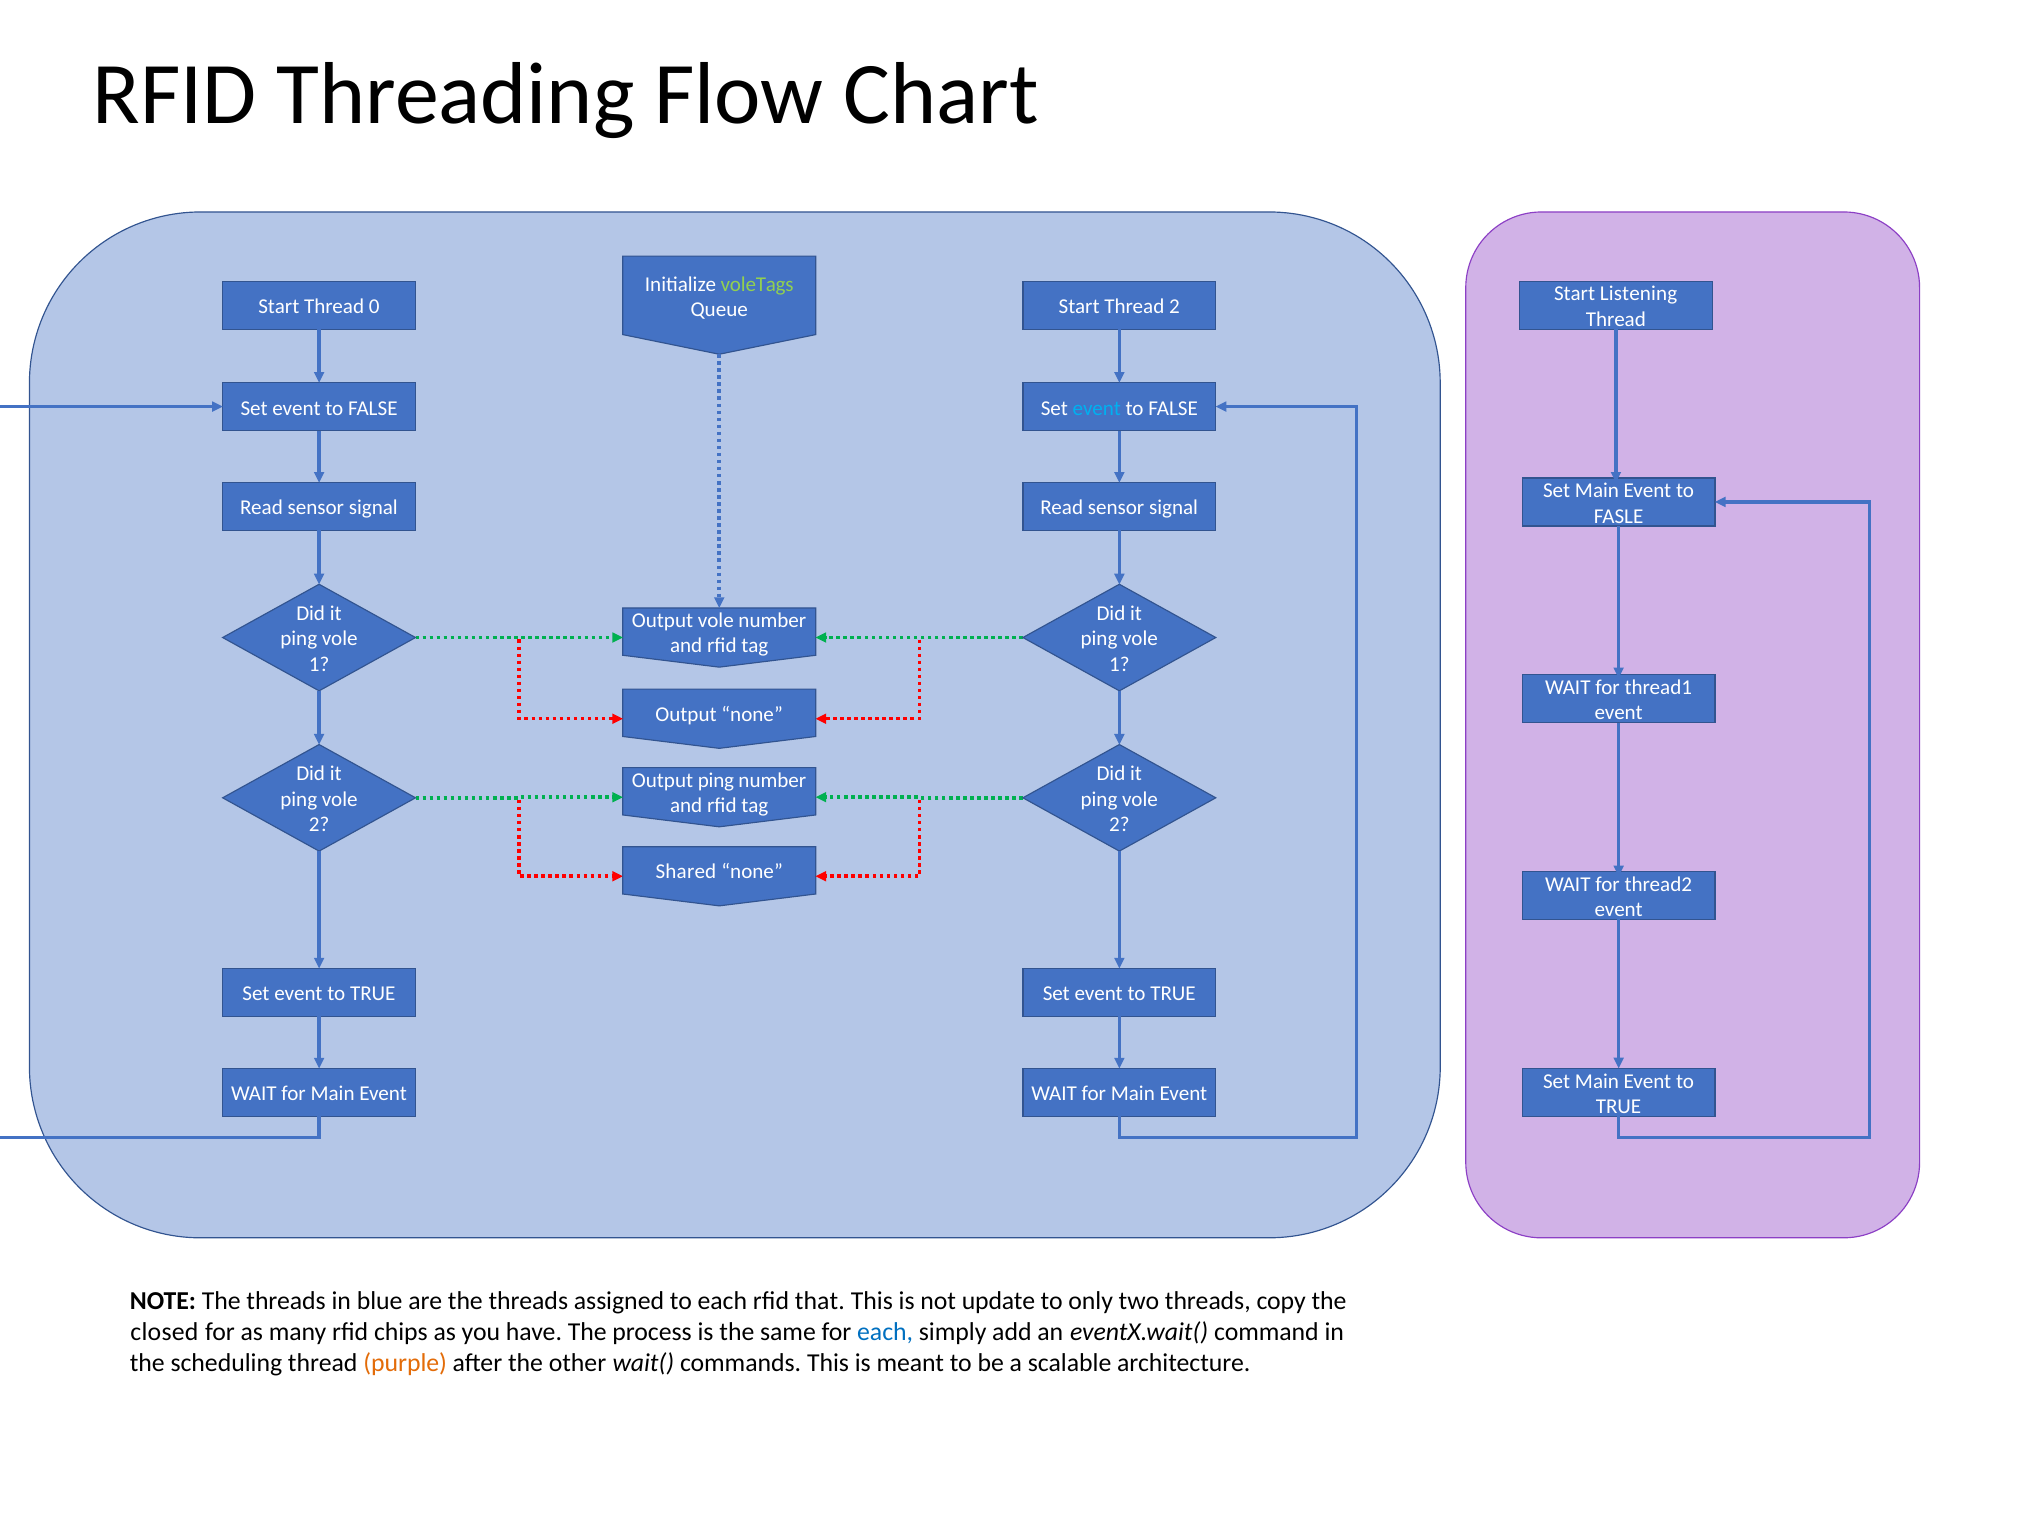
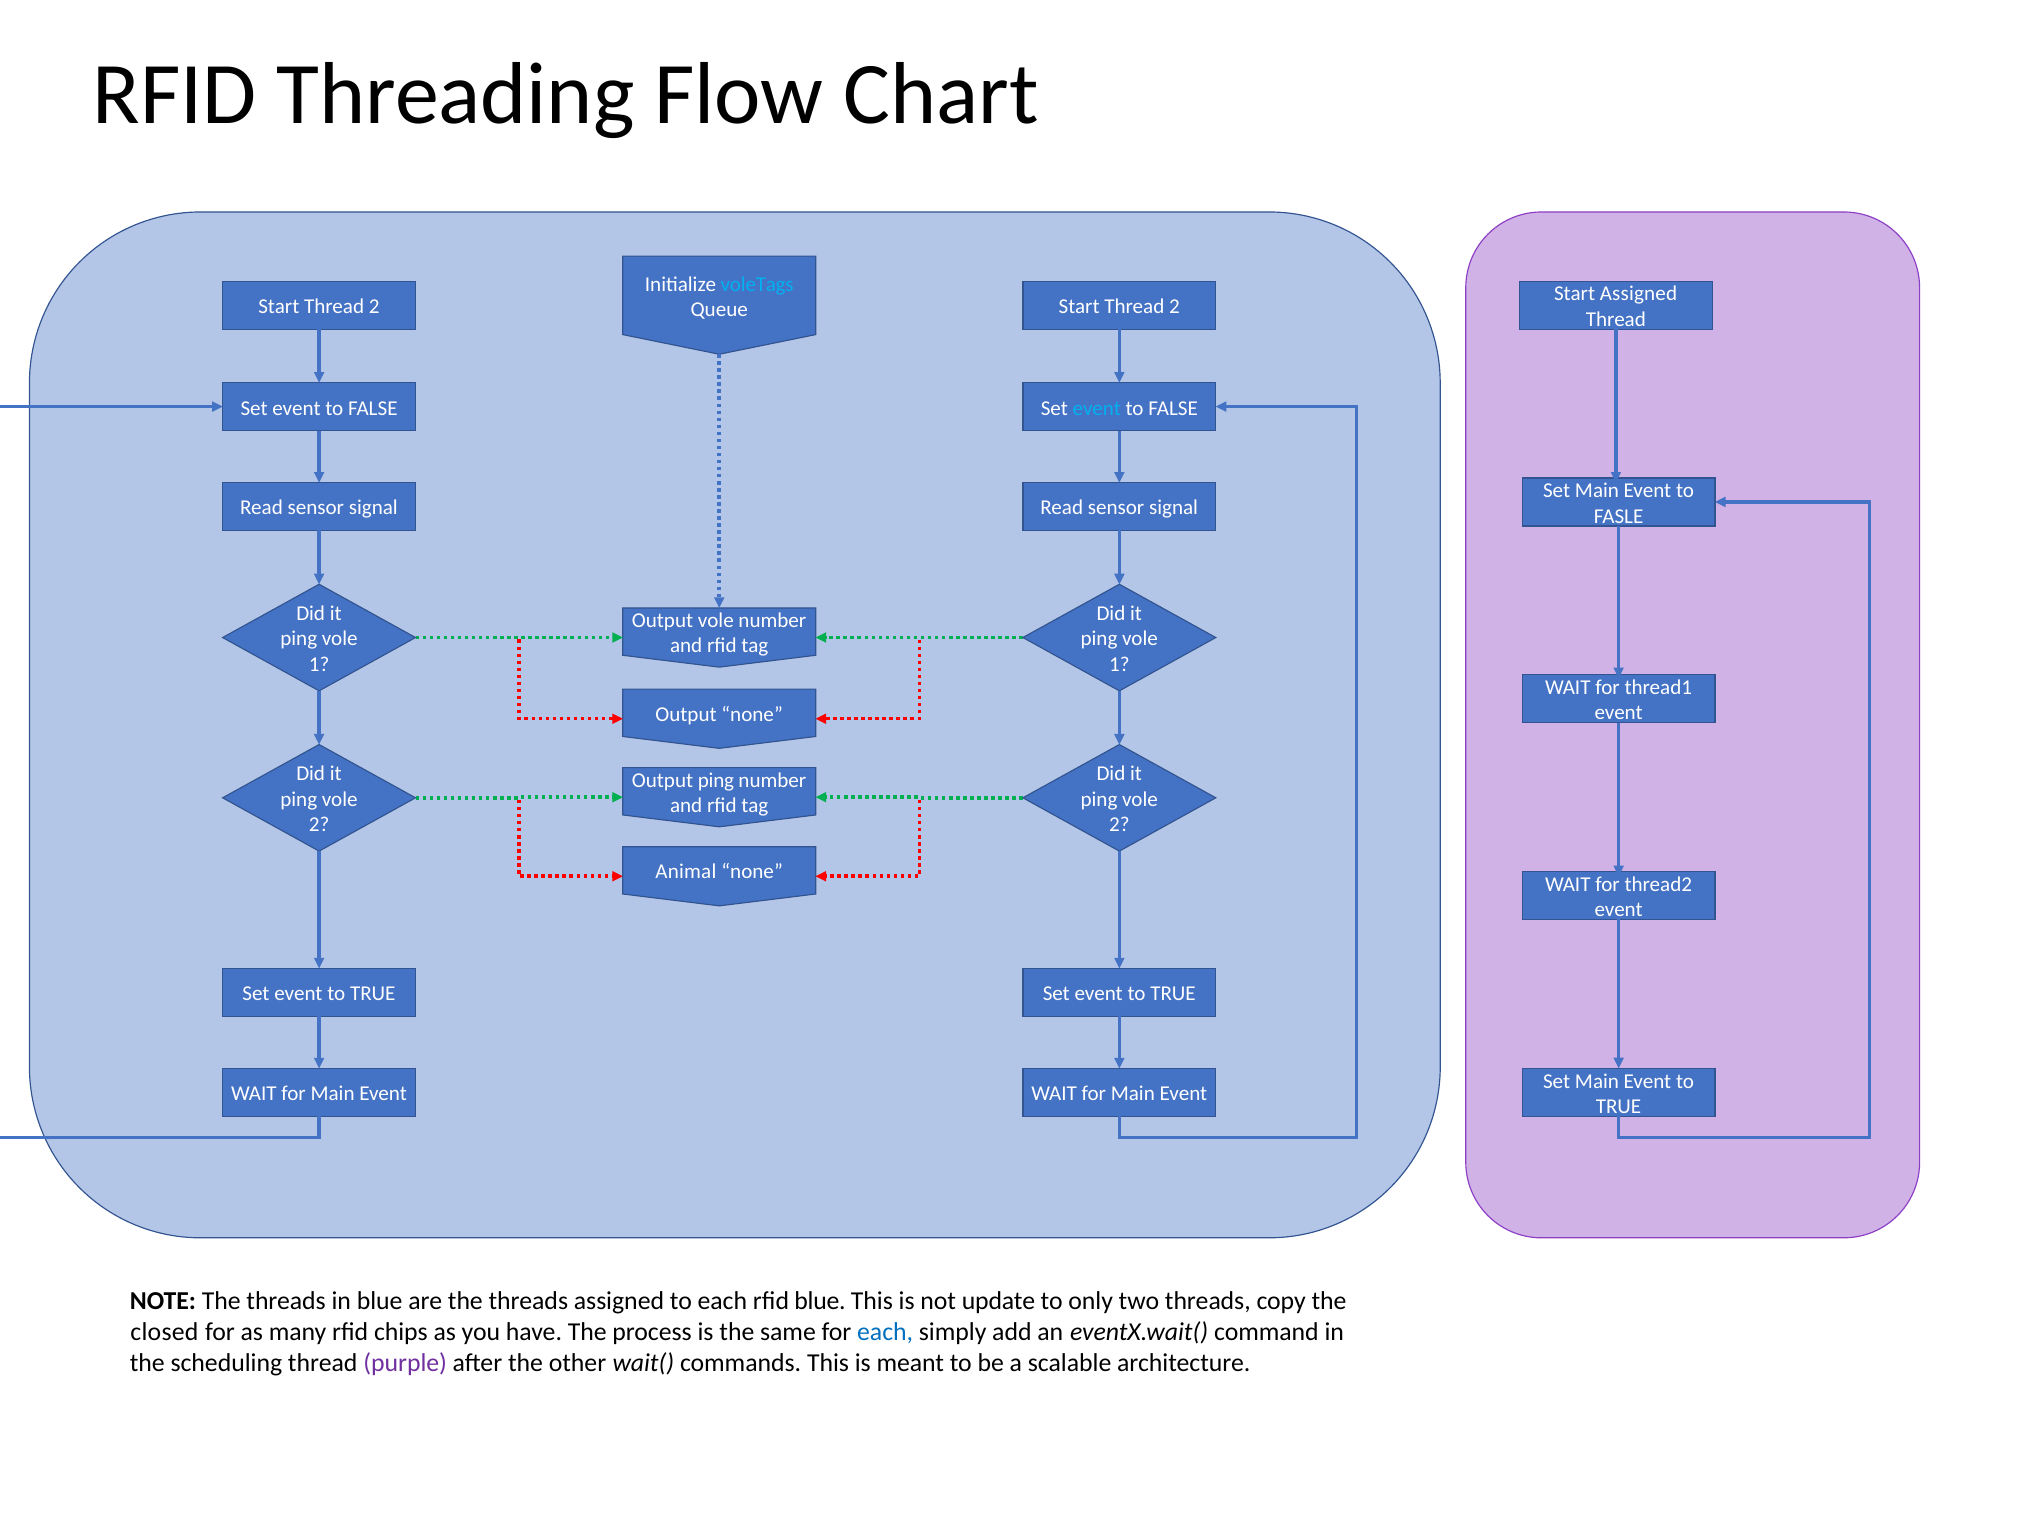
voleTags colour: light green -> light blue
Start Listening: Listening -> Assigned
0 at (374, 307): 0 -> 2
Shared: Shared -> Animal
rfid that: that -> blue
purple colour: orange -> purple
